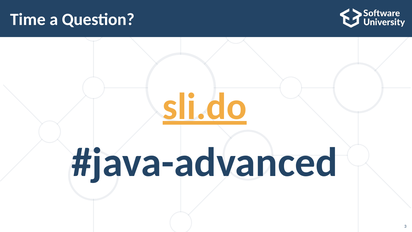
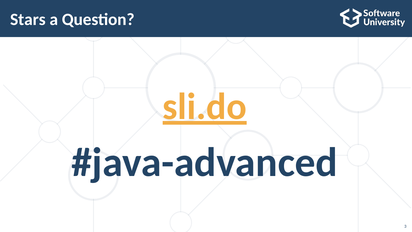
Time: Time -> Stars
